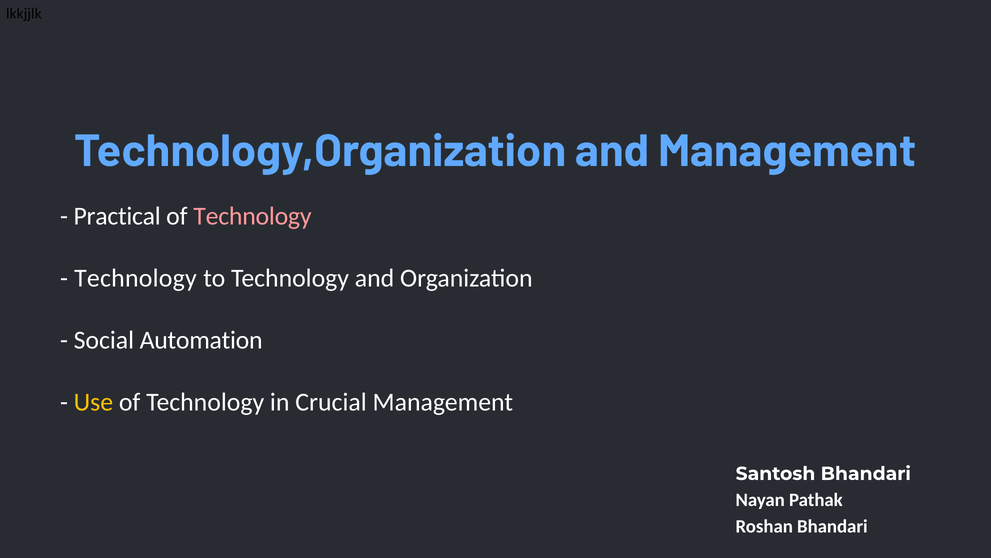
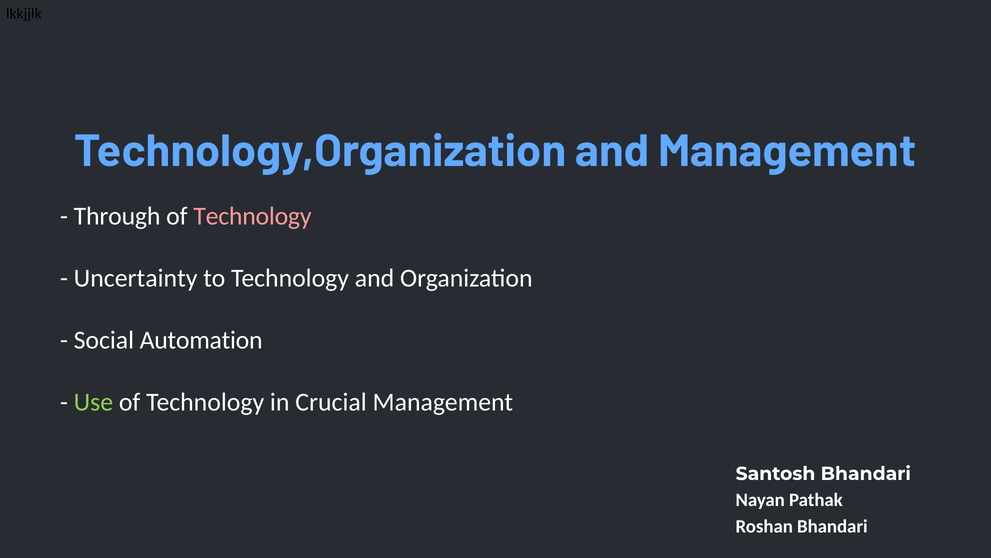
Practical: Practical -> Through
Technology at (135, 278): Technology -> Uncertainty
Use colour: yellow -> light green
